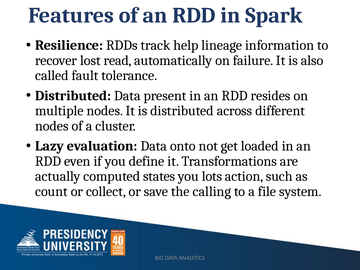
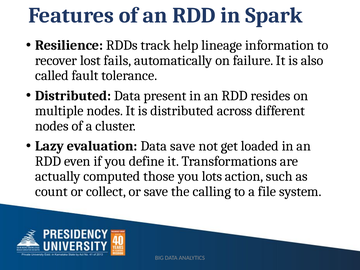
read: read -> fails
Data onto: onto -> save
states: states -> those
